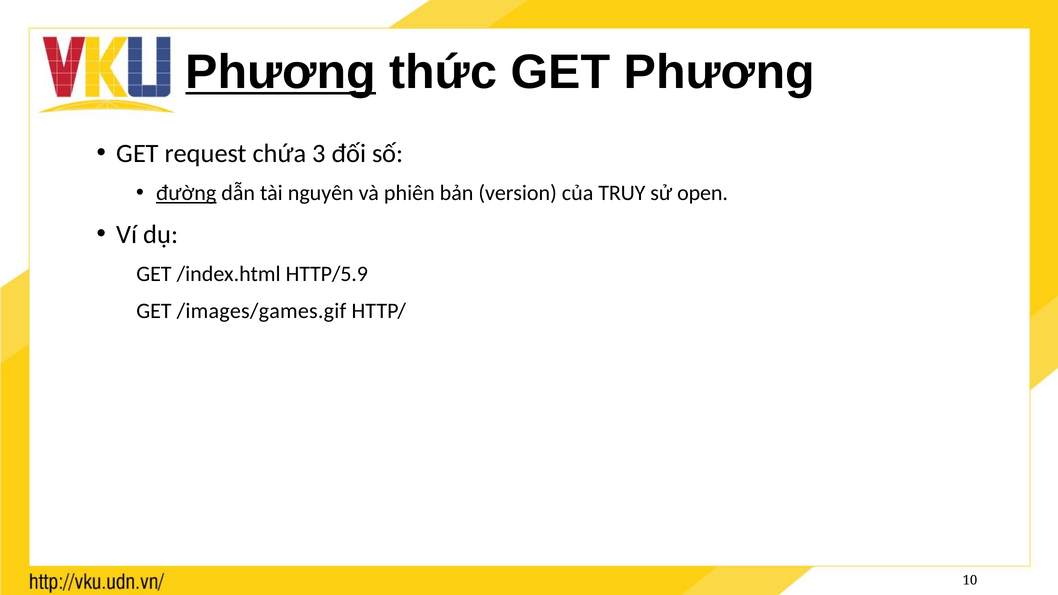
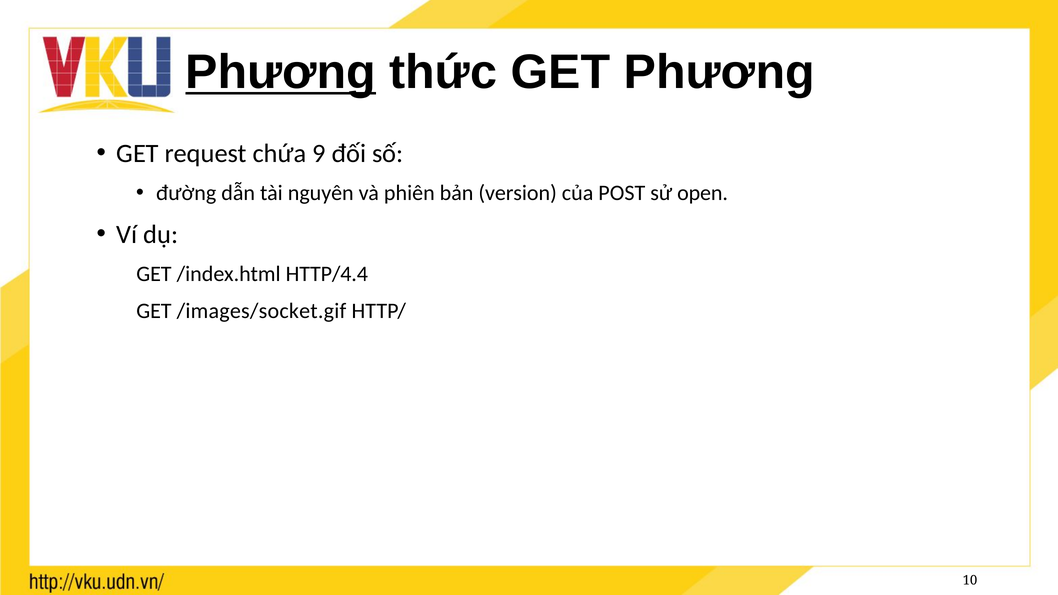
3: 3 -> 9
đường underline: present -> none
TRUY: TRUY -> POST
HTTP/5.9: HTTP/5.9 -> HTTP/4.4
/images/games.gif: /images/games.gif -> /images/socket.gif
